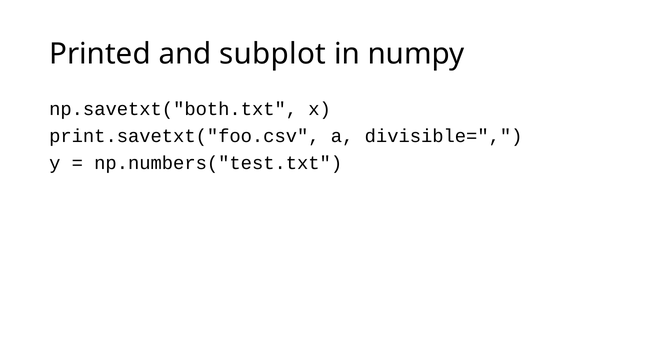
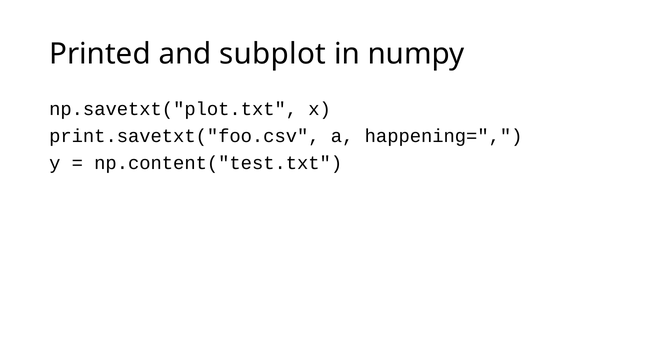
np.savetxt("both.txt: np.savetxt("both.txt -> np.savetxt("plot.txt
divisible=: divisible= -> happening=
np.numbers("test.txt: np.numbers("test.txt -> np.content("test.txt
